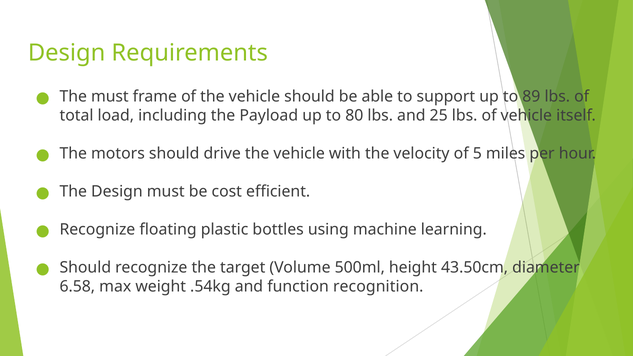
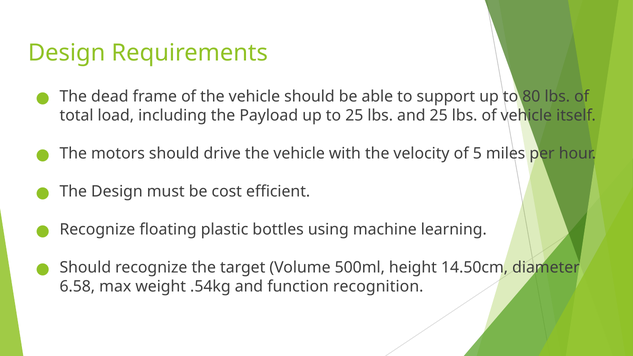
The must: must -> dead
89: 89 -> 80
to 80: 80 -> 25
43.50cm: 43.50cm -> 14.50cm
